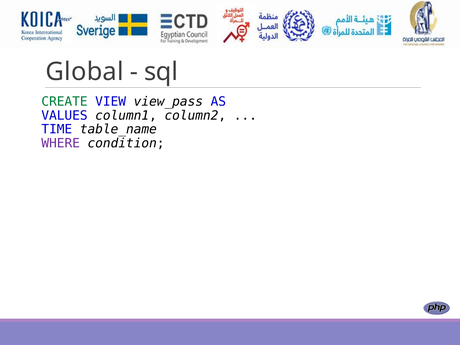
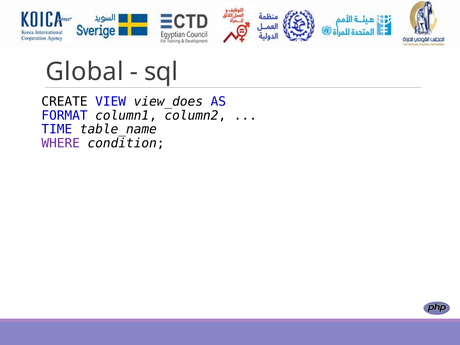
CREATE colour: green -> black
view_pass: view_pass -> view_does
VALUES: VALUES -> FORMAT
